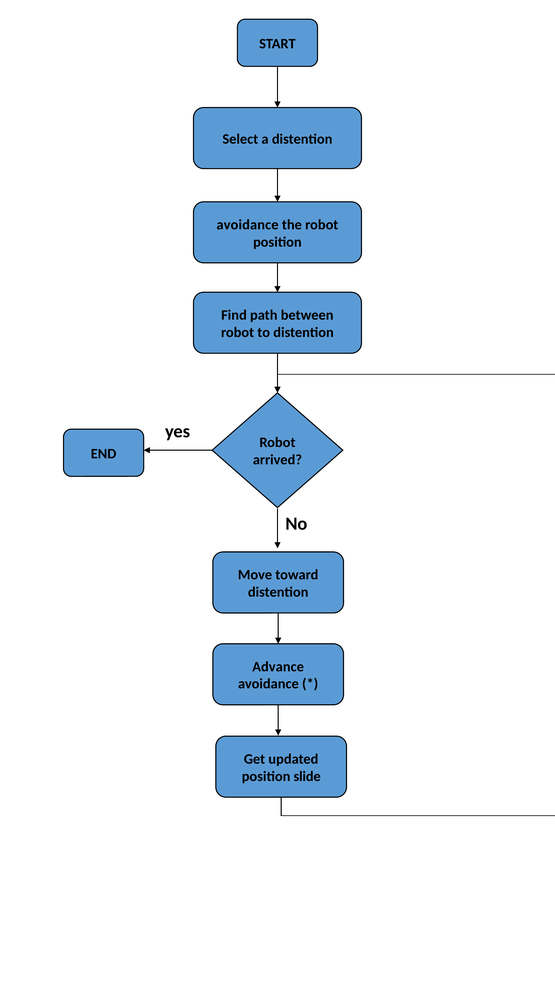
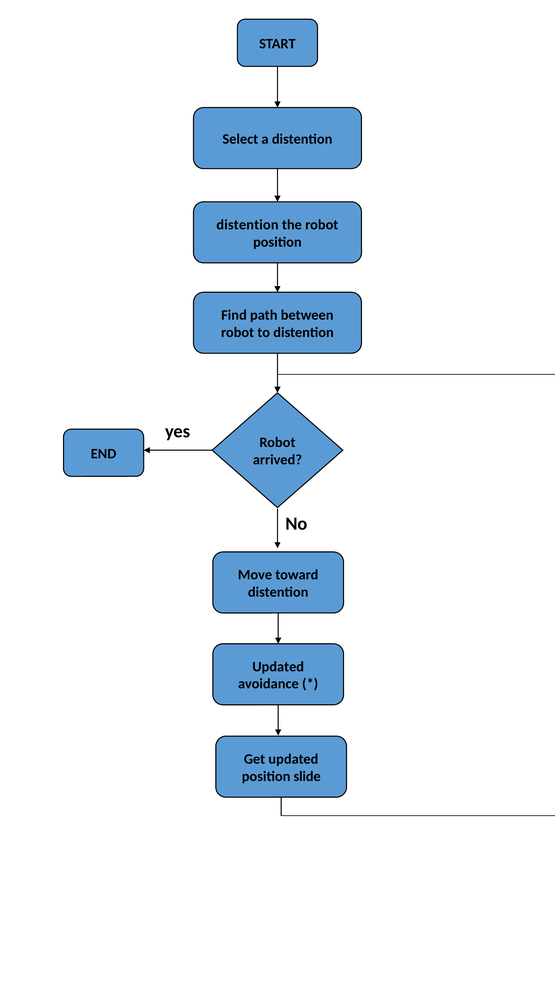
avoidance at (247, 225): avoidance -> distention
Advance at (278, 666): Advance -> Updated
